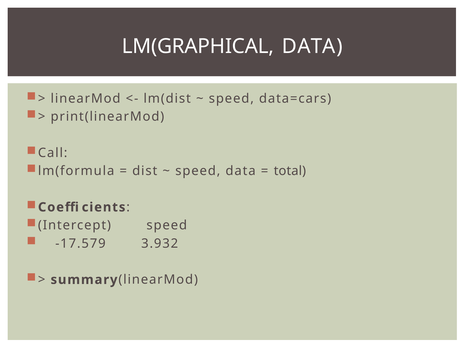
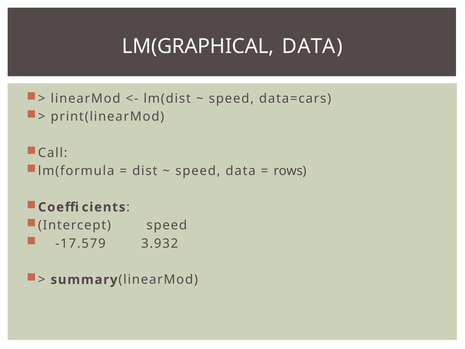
total: total -> rows
